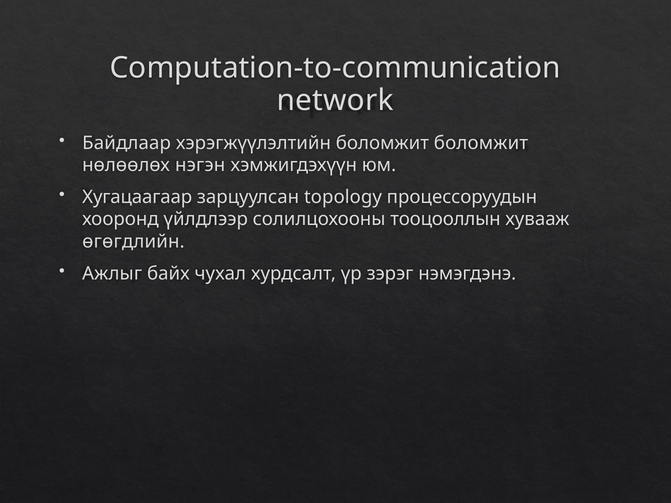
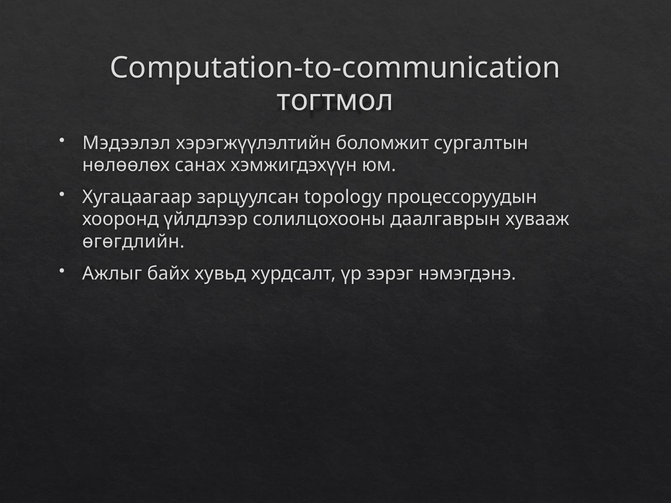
network: network -> тогтмол
Байдлаар: Байдлаар -> Мэдээлэл
боломжит боломжит: боломжит -> сургалтын
нэгэн: нэгэн -> санах
тооцооллын: тооцооллын -> даалгаврын
чухал: чухал -> хувьд
